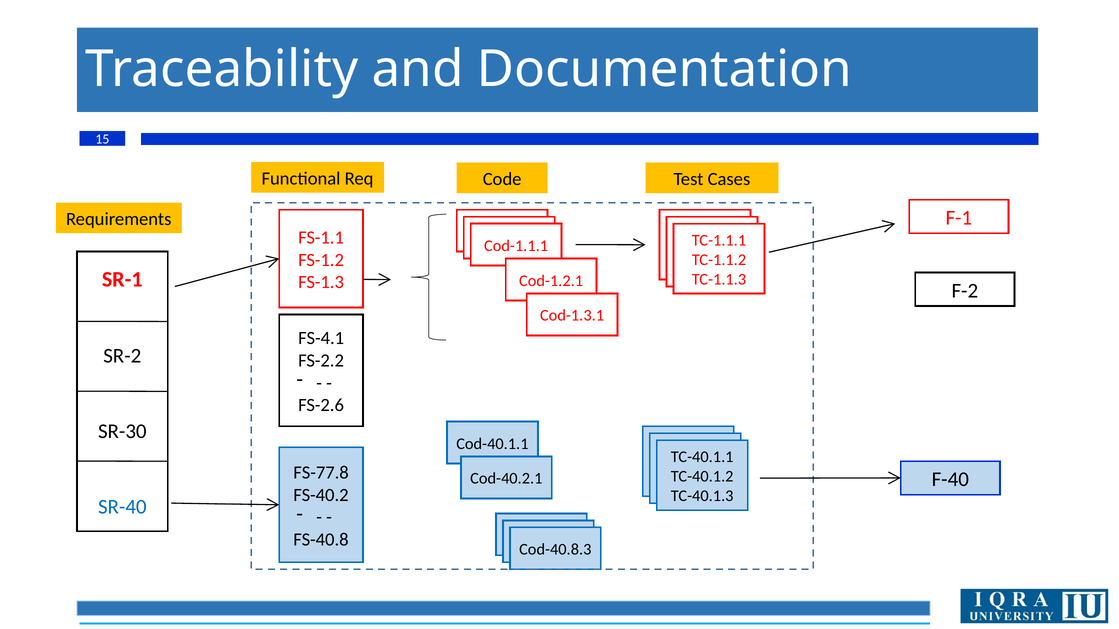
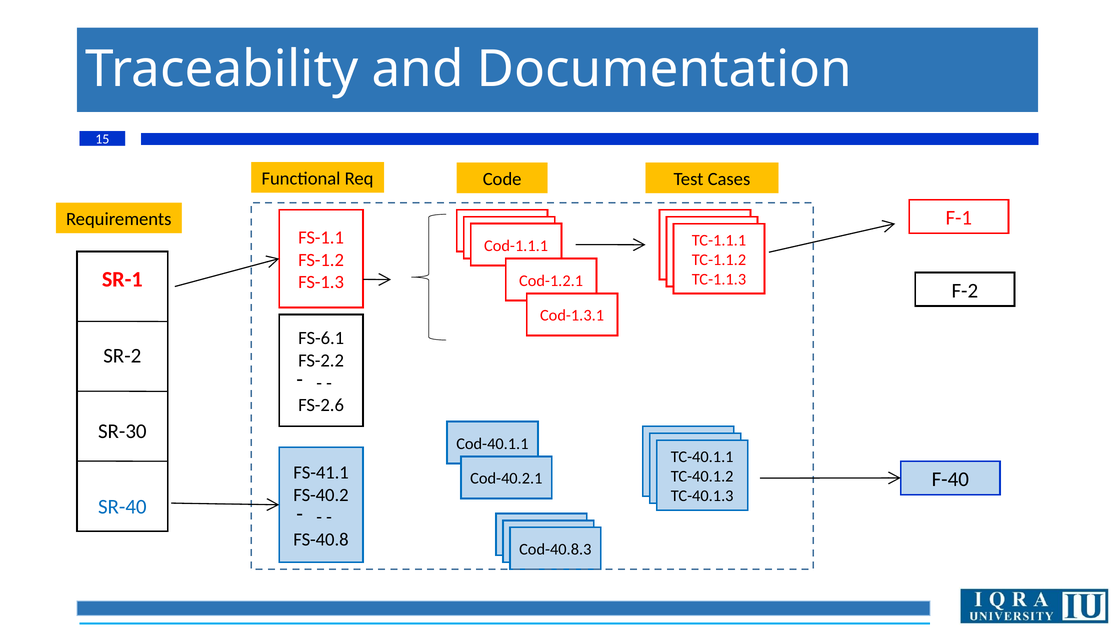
FS-4.1: FS-4.1 -> FS-6.1
FS-77.8: FS-77.8 -> FS-41.1
